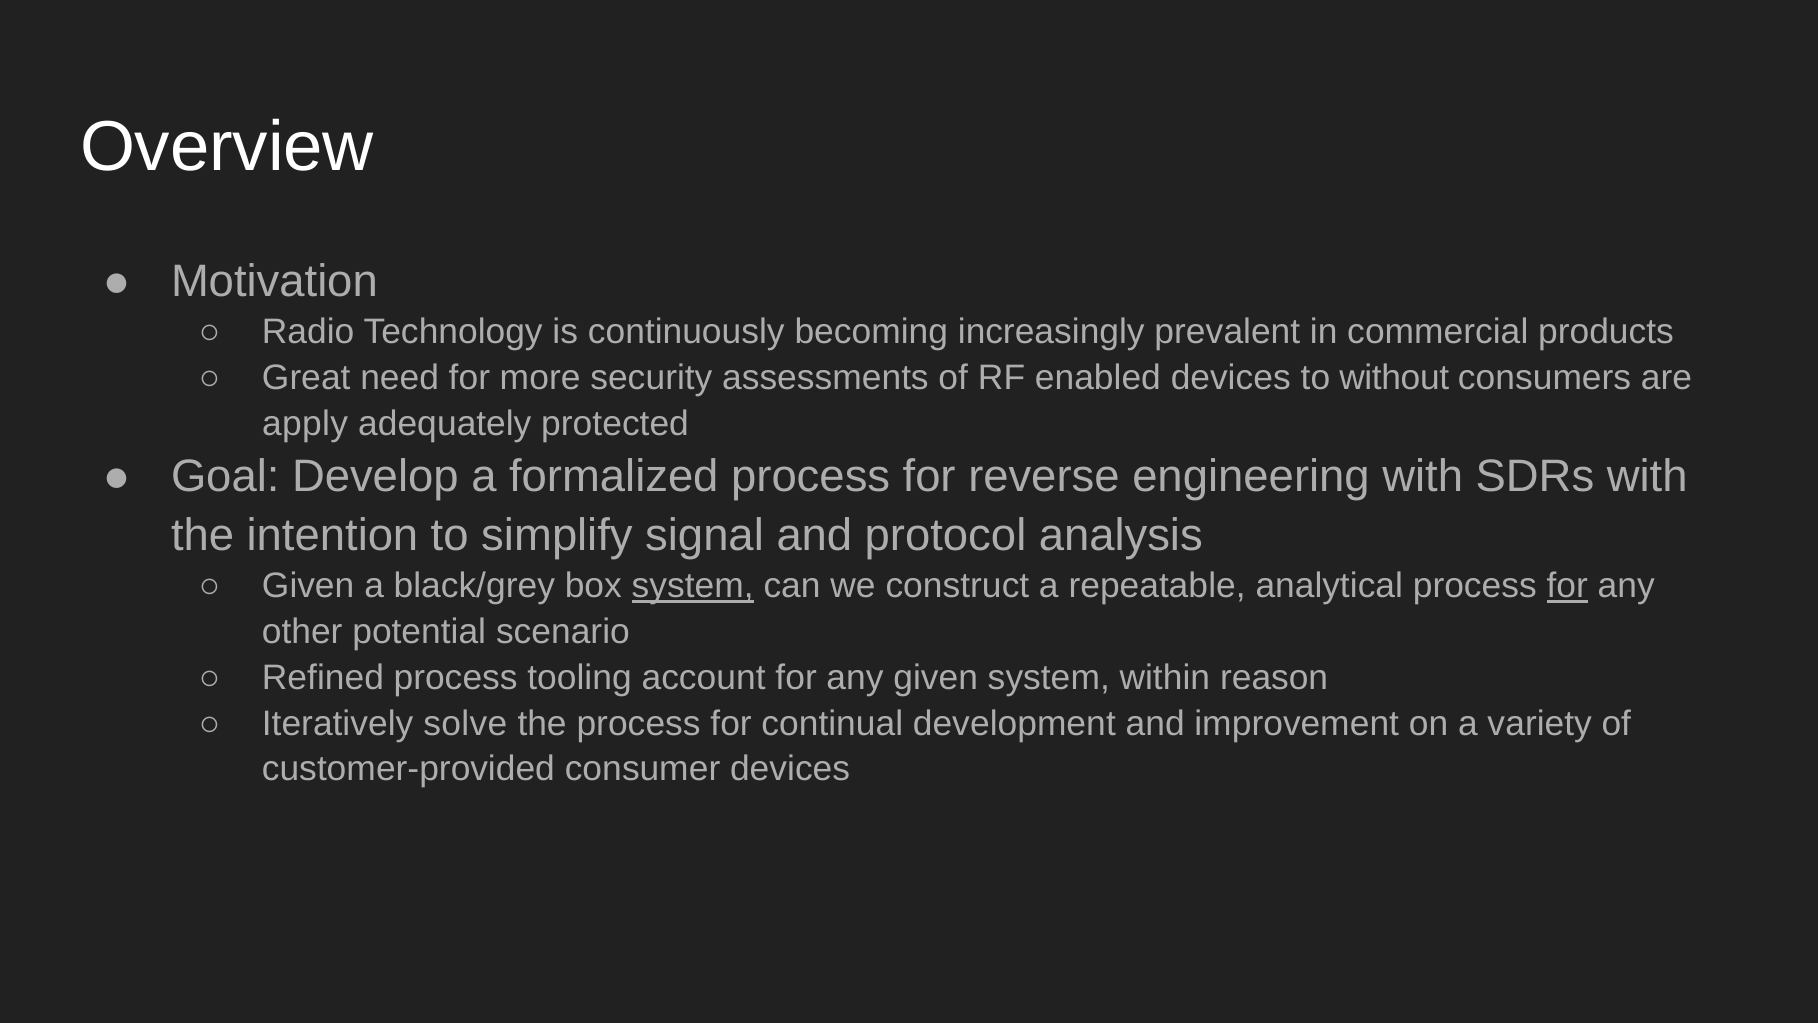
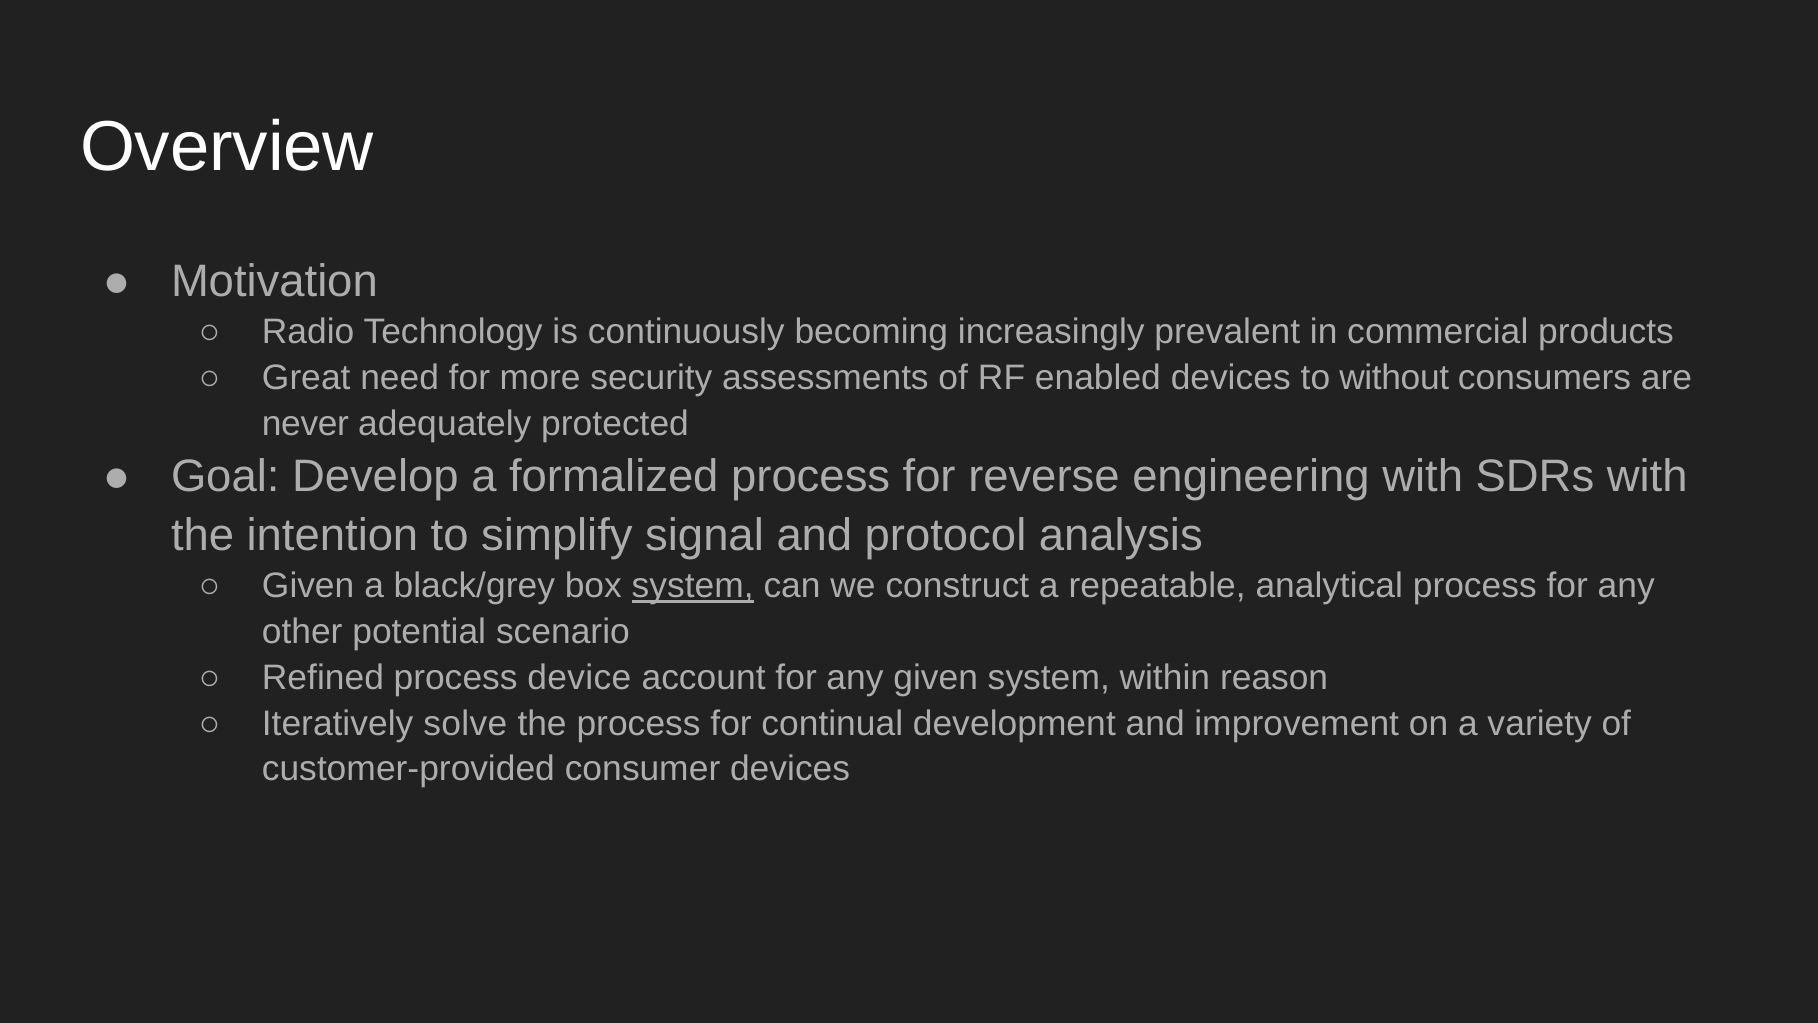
apply: apply -> never
for at (1567, 586) underline: present -> none
tooling: tooling -> device
